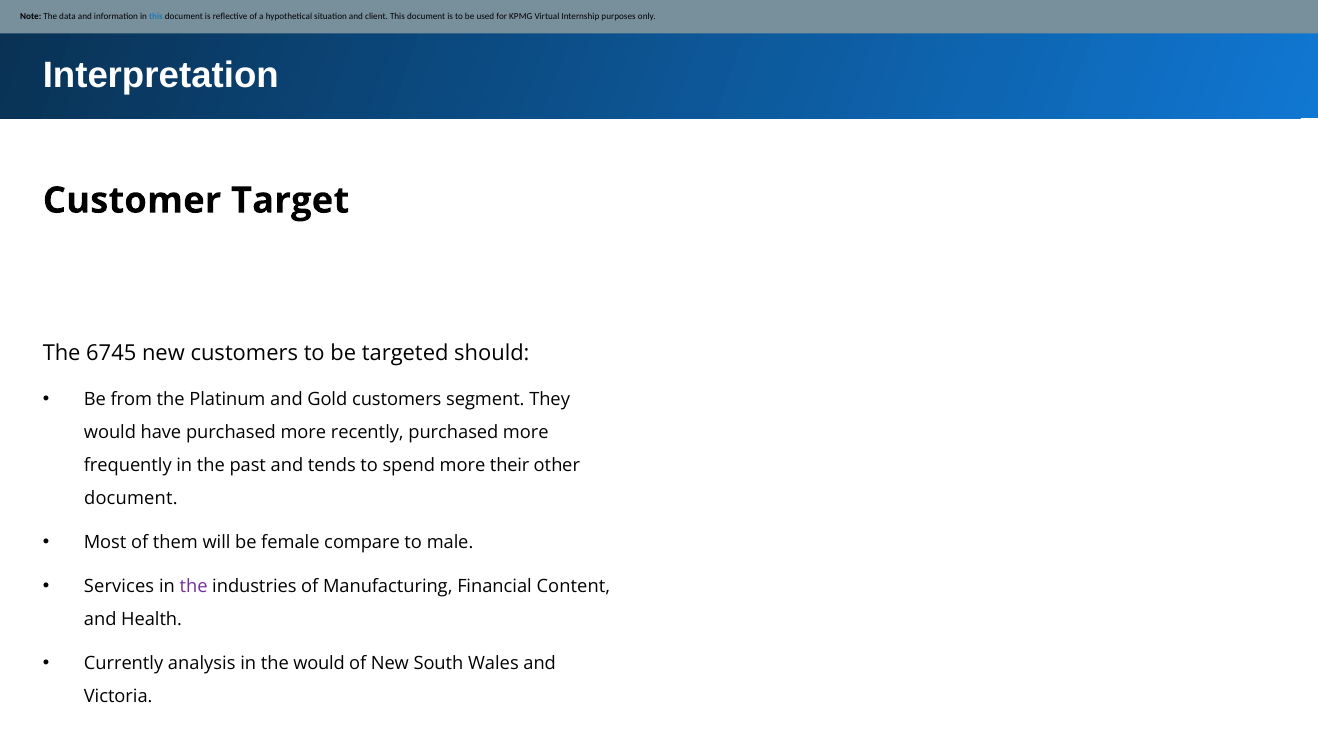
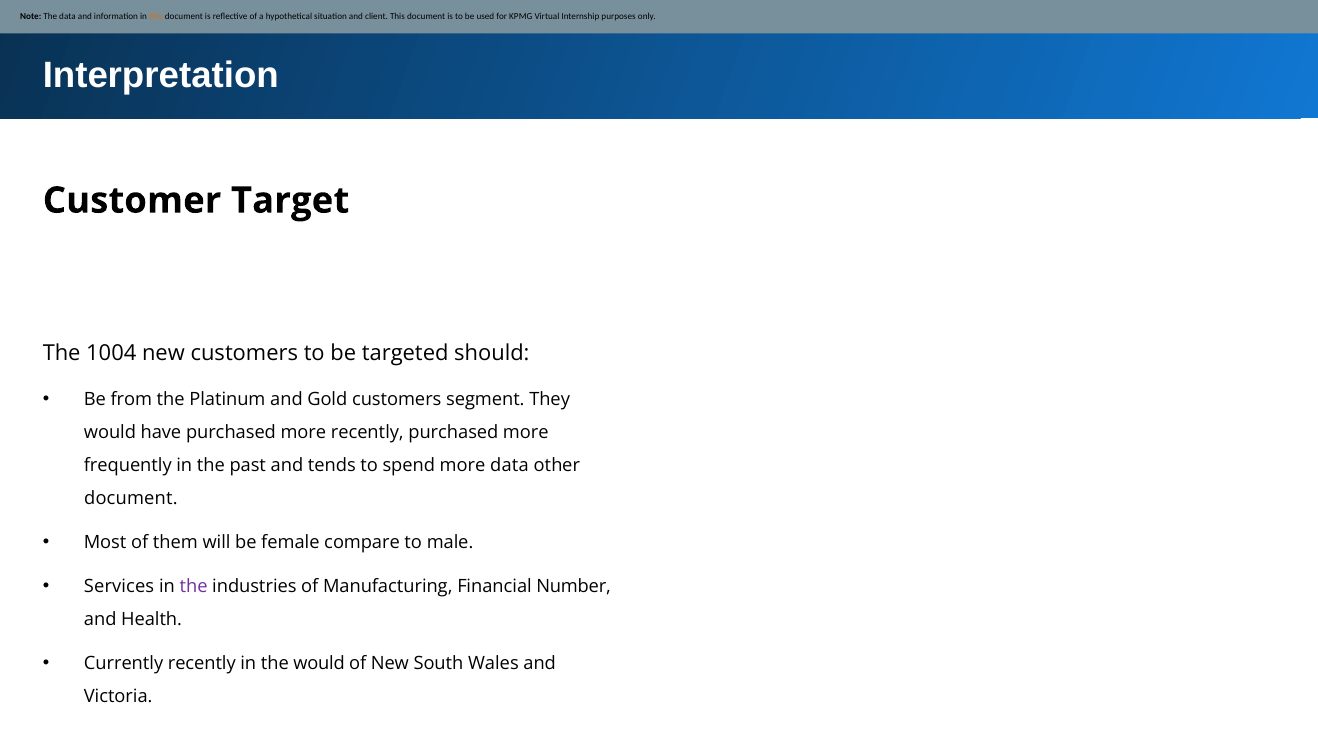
this at (156, 17) colour: blue -> orange
6745: 6745 -> 1004
more their: their -> data
Content: Content -> Number
Currently analysis: analysis -> recently
